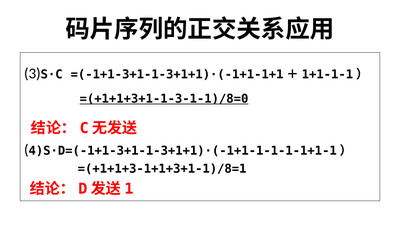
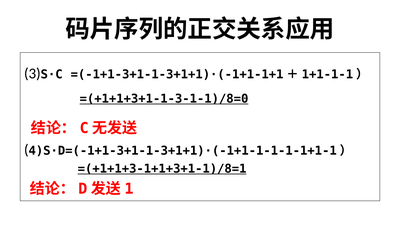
=(+1+1+3-1+1+3+1-1)/8=1 underline: none -> present
